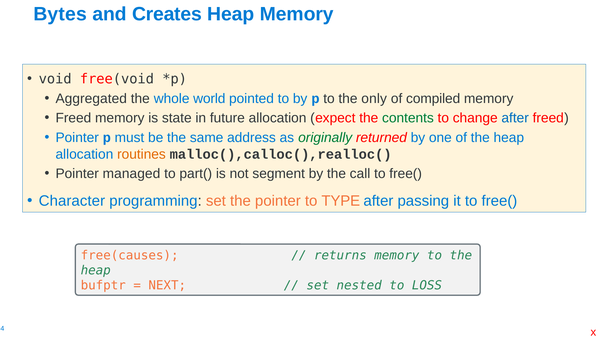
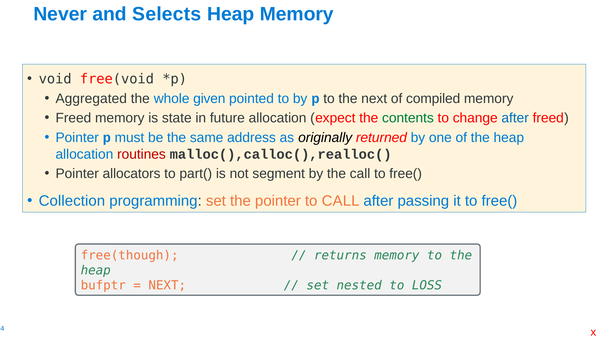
Bytes: Bytes -> Never
Creates: Creates -> Selects
world: world -> given
the only: only -> next
originally colour: green -> black
routines colour: orange -> red
managed: managed -> allocators
Character: Character -> Collection
to TYPE: TYPE -> CALL
free(causes: free(causes -> free(though
